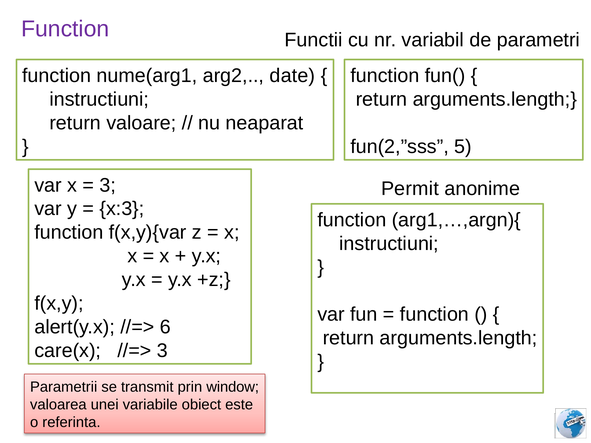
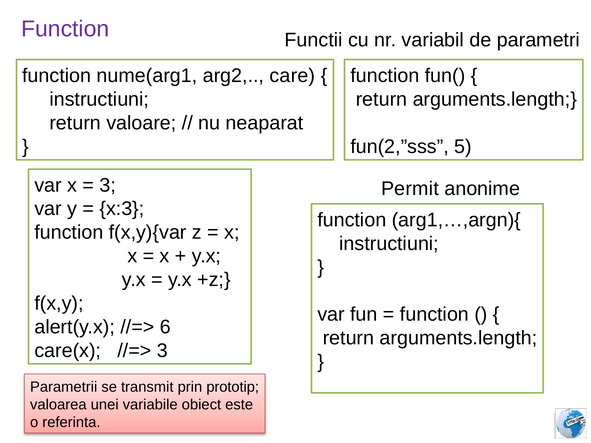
date: date -> care
window: window -> prototip
